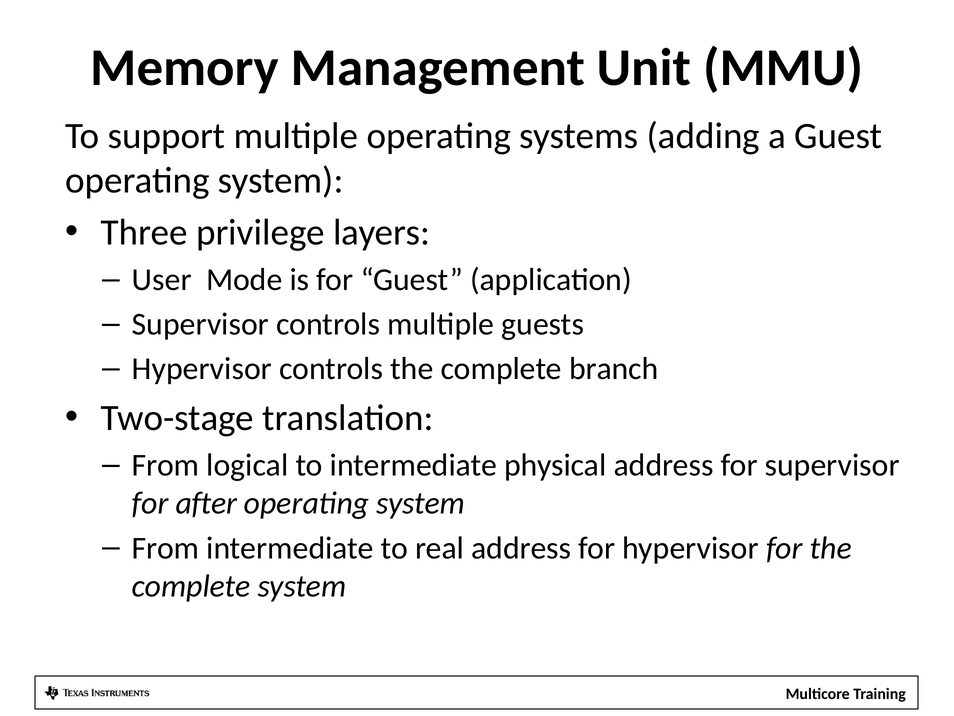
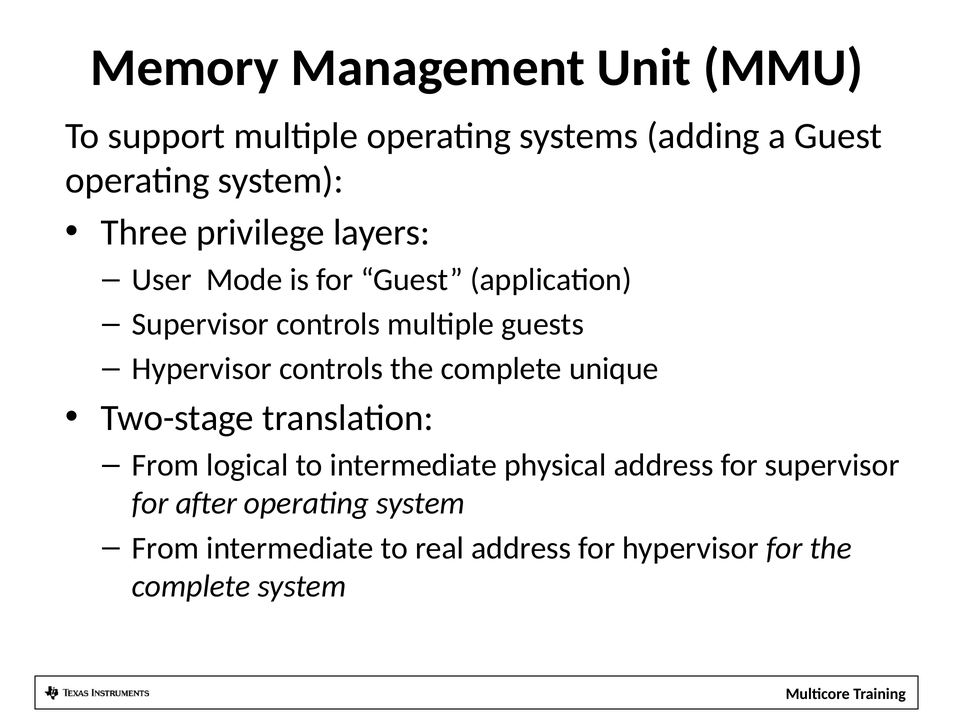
branch: branch -> unique
